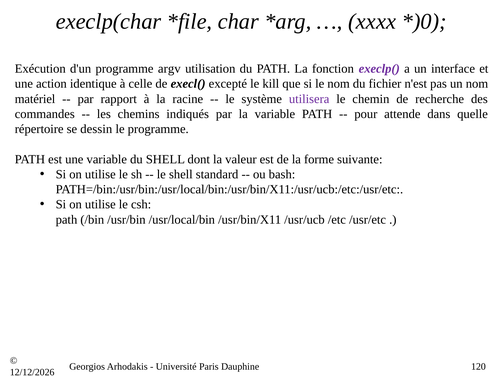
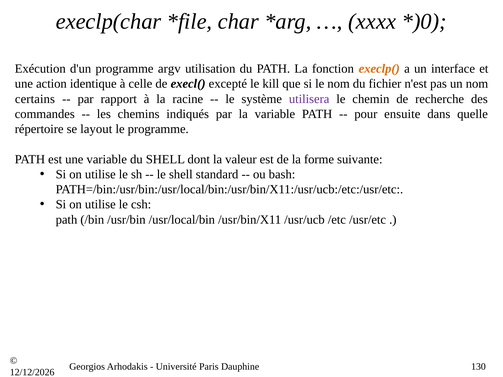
execlp( colour: purple -> orange
matériel: matériel -> certains
attende: attende -> ensuite
dessin: dessin -> layout
120: 120 -> 130
